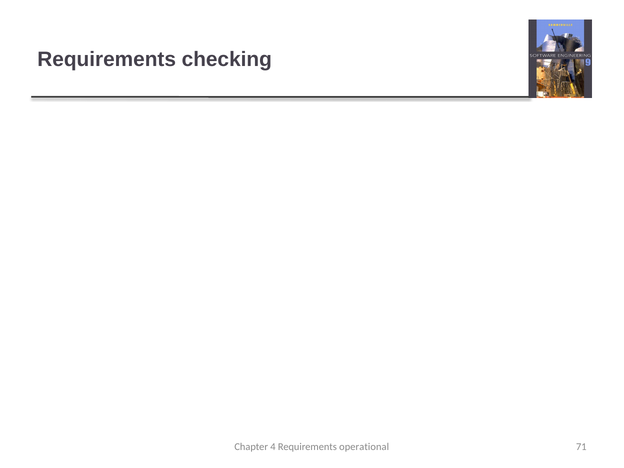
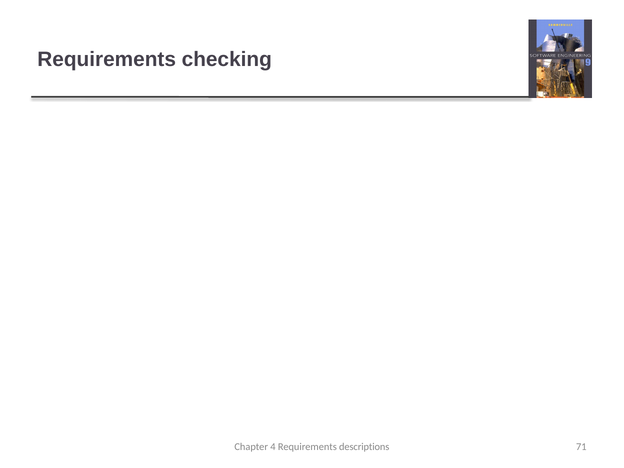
operational: operational -> descriptions
